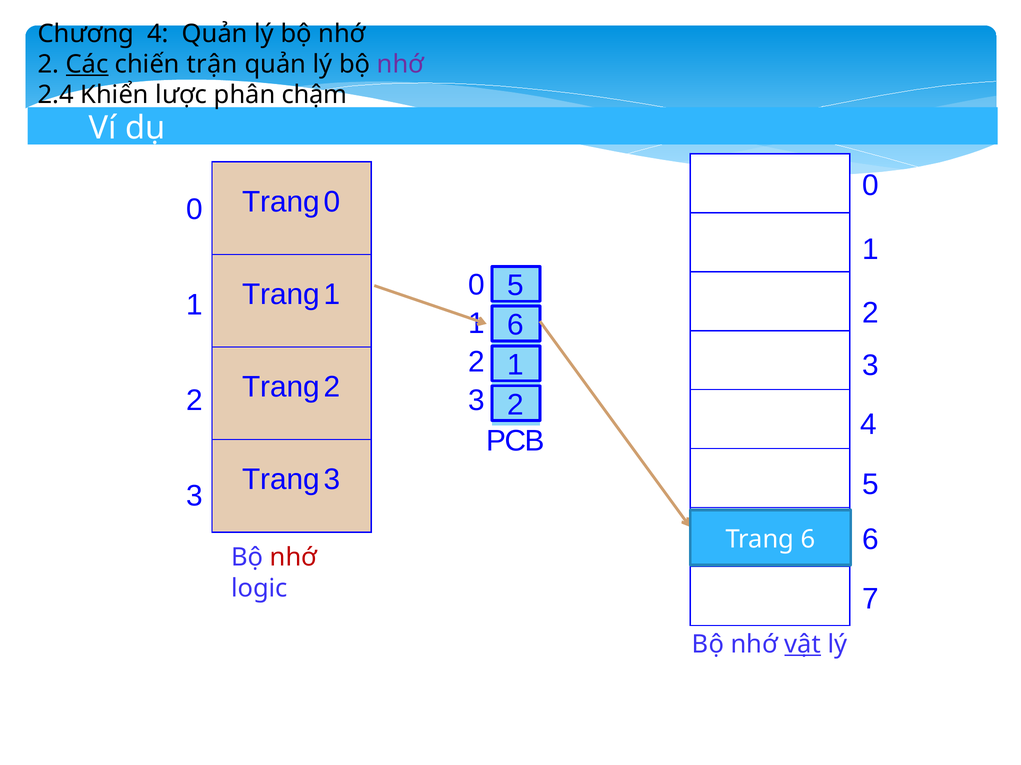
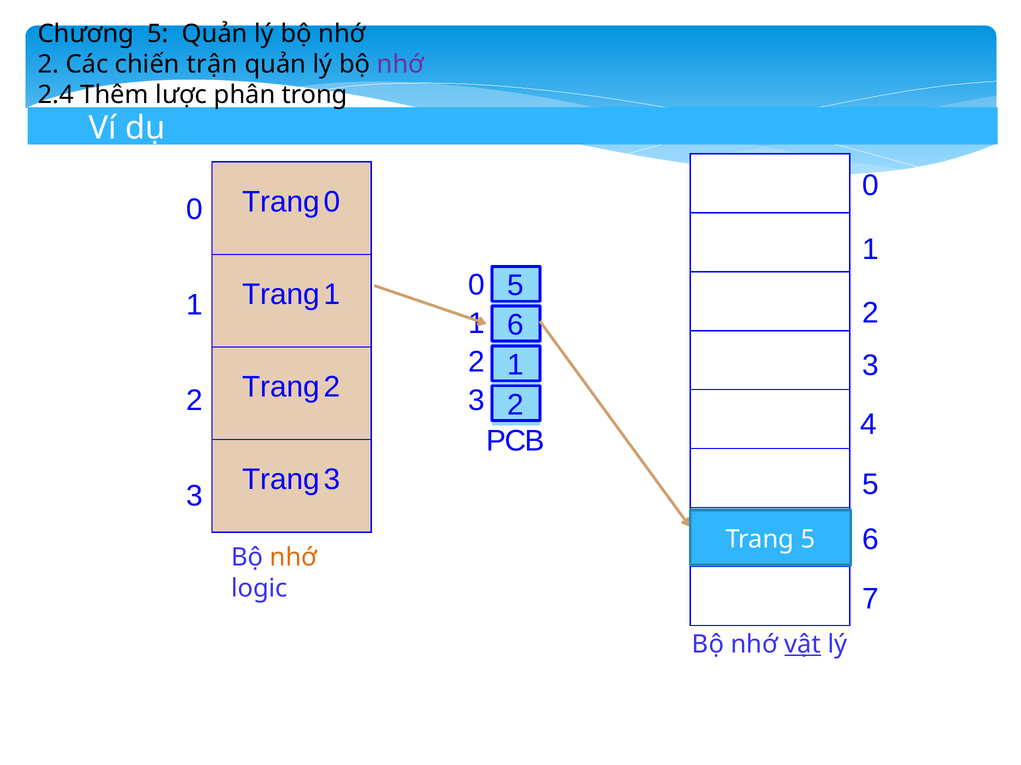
Chương 4: 4 -> 5
Các underline: present -> none
Khiển: Khiển -> Thêm
chậm: chậm -> trong
Trang 6: 6 -> 5
nhớ at (293, 558) colour: red -> orange
